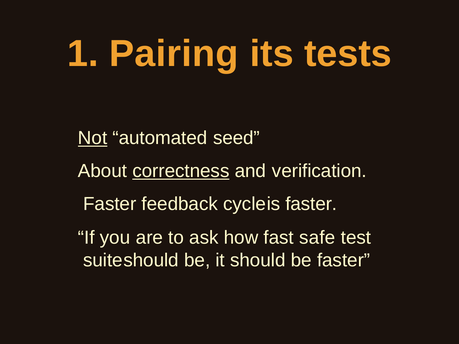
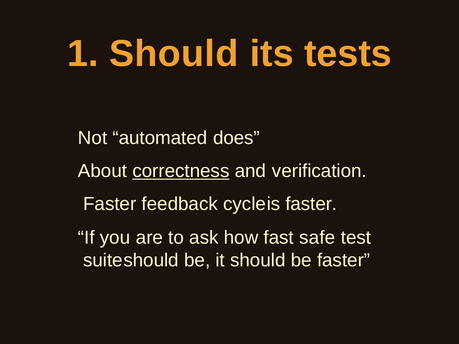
1 Pairing: Pairing -> Should
Not underline: present -> none
seed: seed -> does
